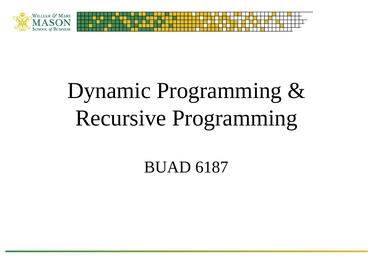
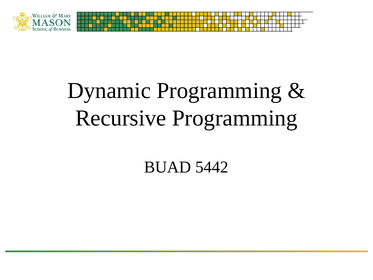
6187: 6187 -> 5442
